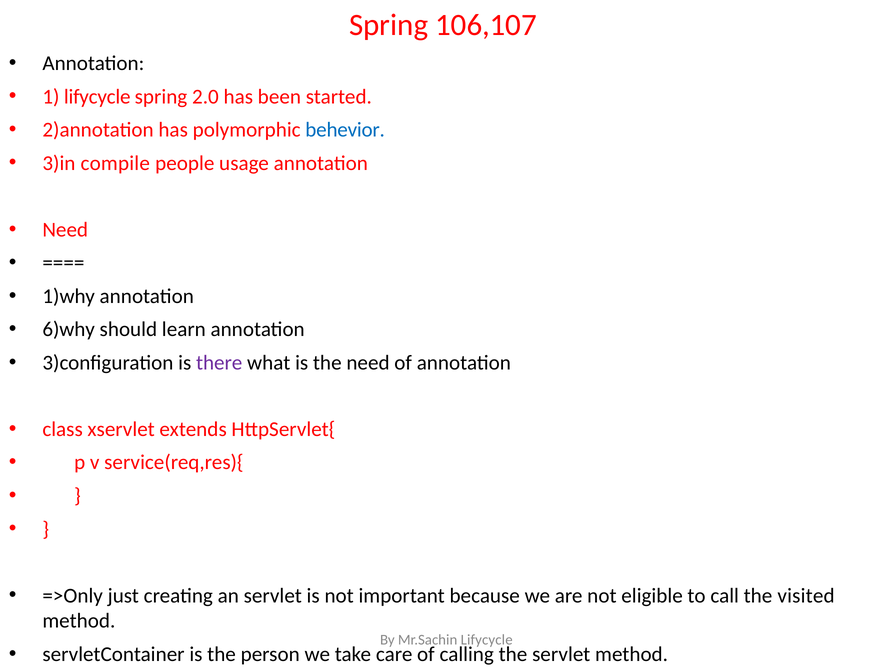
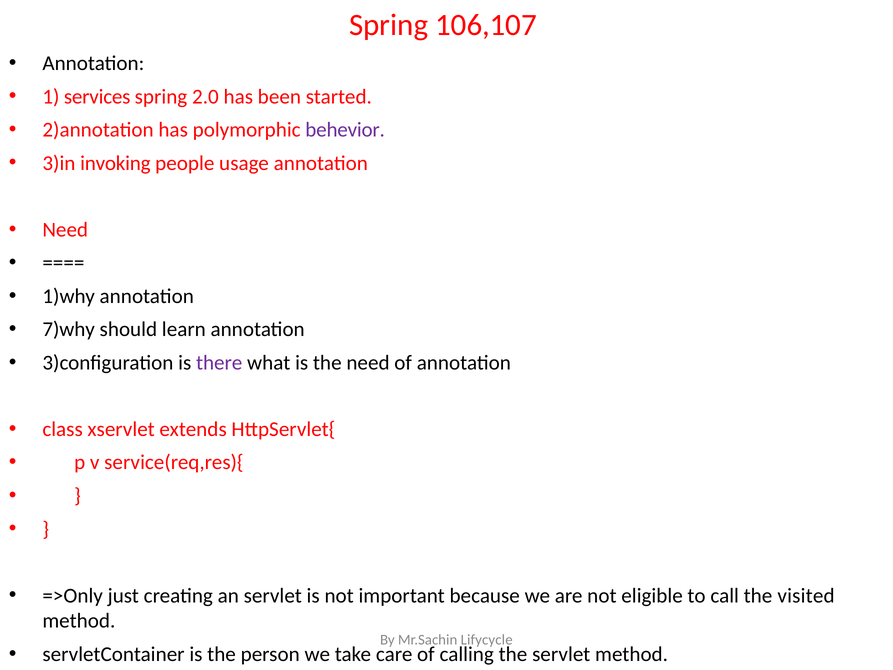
1 lifycycle: lifycycle -> services
behevior colour: blue -> purple
compile: compile -> invoking
6)why: 6)why -> 7)why
